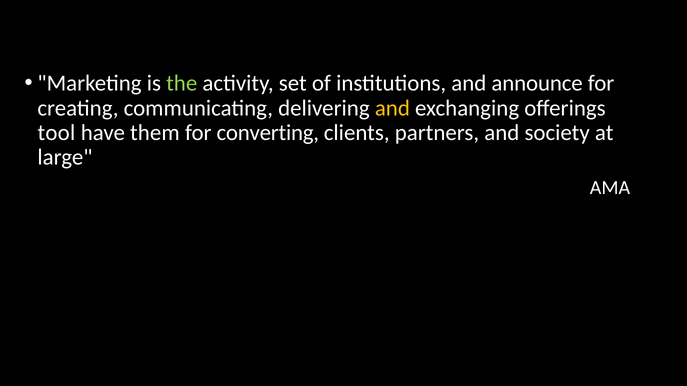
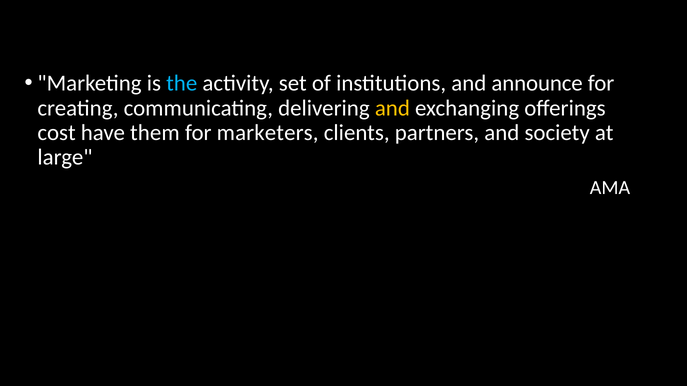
the colour: light green -> light blue
tool: tool -> cost
converting: converting -> marketers
